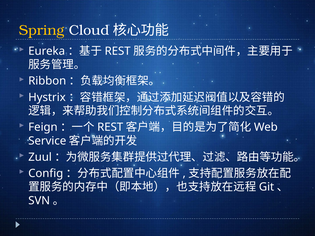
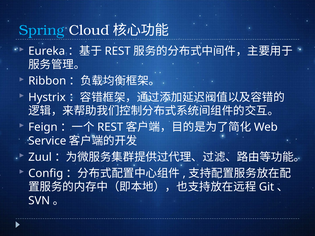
Spring colour: yellow -> light blue
